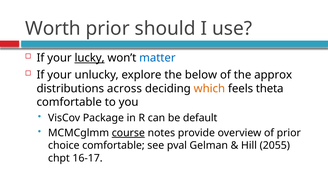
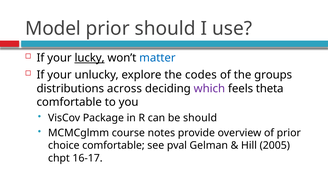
Worth: Worth -> Model
below: below -> codes
approx: approx -> groups
which colour: orange -> purple
be default: default -> should
course underline: present -> none
2055: 2055 -> 2005
